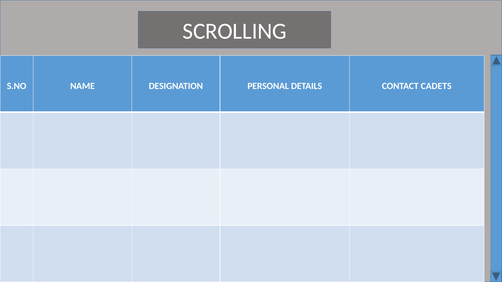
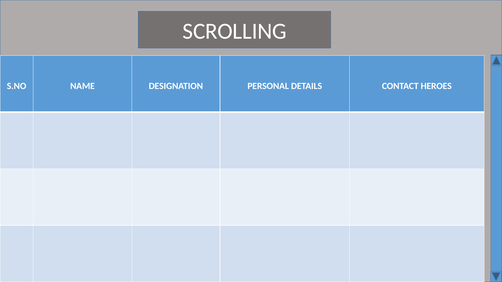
CADETS: CADETS -> HEROES
